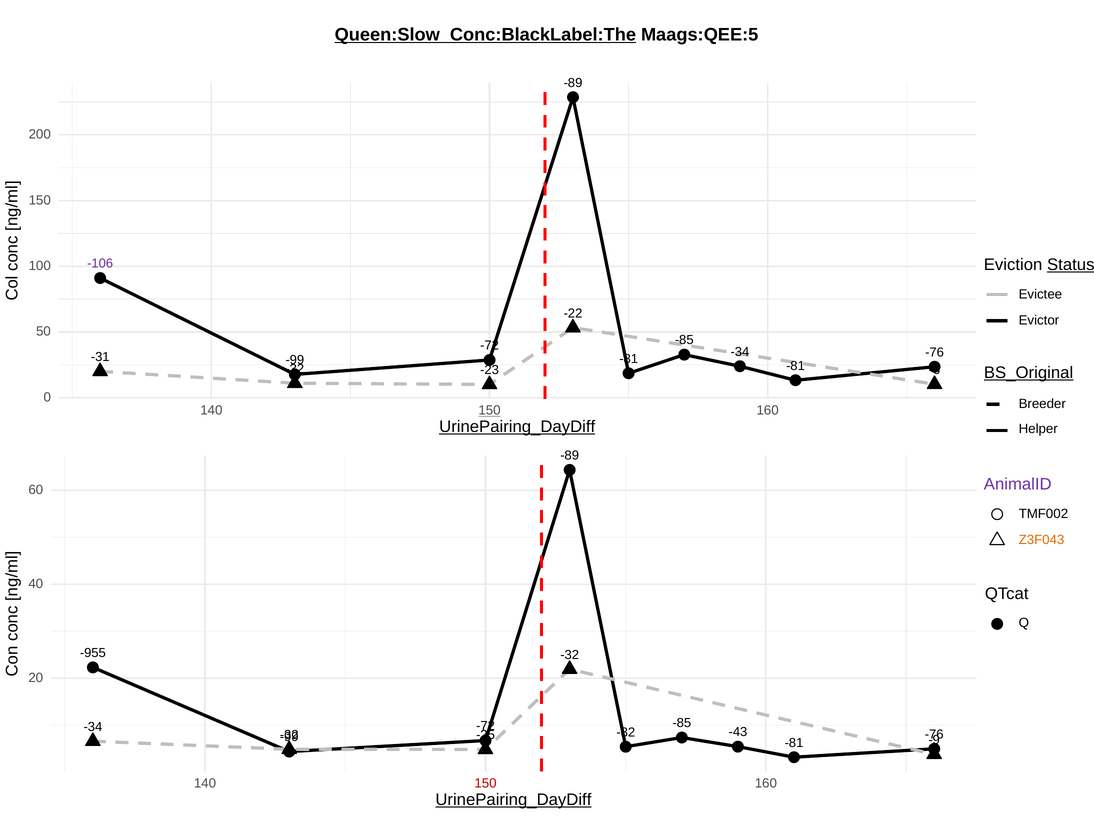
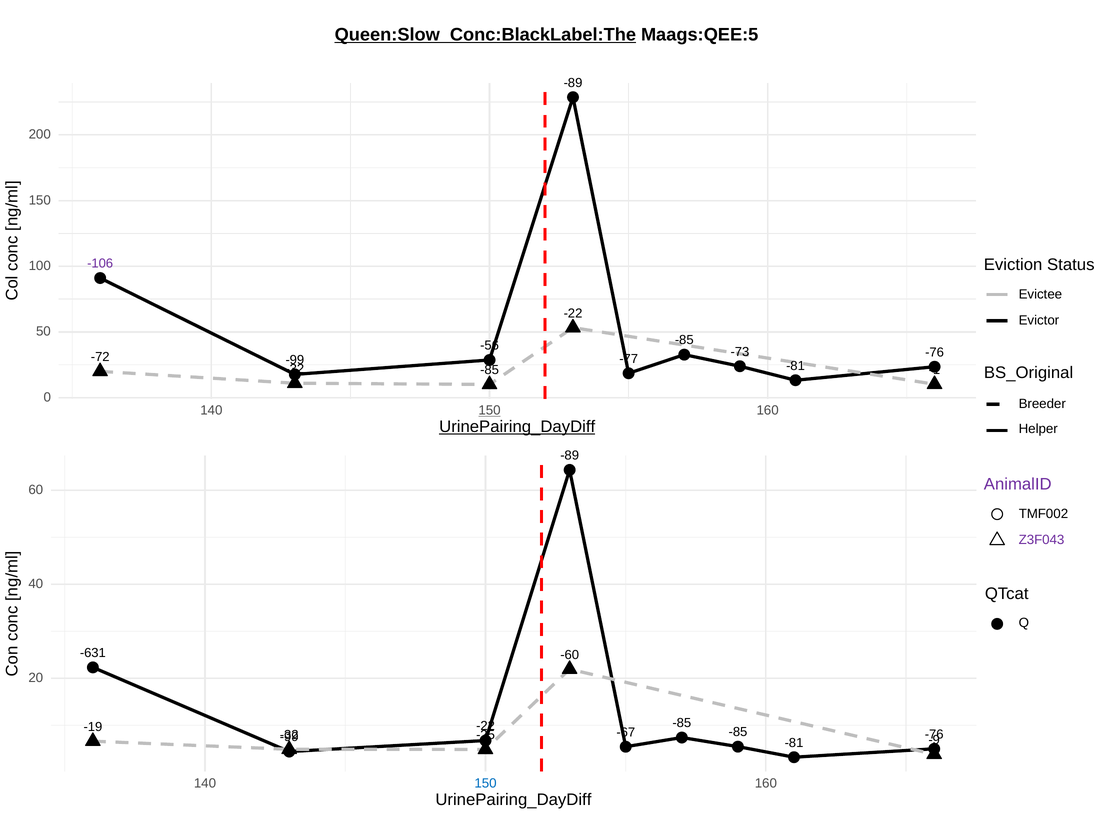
Status underline: present -> none
-72 at (490, 346): -72 -> -56
-34 at (740, 352): -34 -> -73
-31: -31 -> -72
-81 at (629, 359): -81 -> -77
-32 -23: -23 -> -85
-6: -6 -> -1
BS_Original underline: present -> none
Z3F043 colour: orange -> purple
-955: -955 -> -631
-32 at (570, 655): -32 -> -60
-72 at (486, 727): -72 -> -22
-34 at (93, 727): -34 -> -19
-43 at (738, 733): -43 -> -85
-82: -82 -> -67
150 at (485, 784) colour: red -> blue
UrinePairing_DayDiff at (513, 800) underline: present -> none
